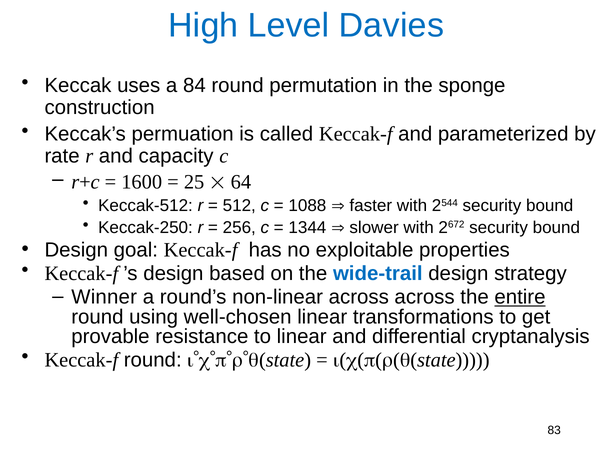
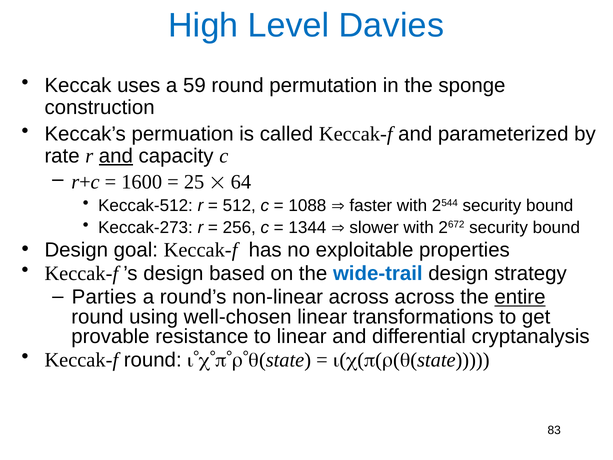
84: 84 -> 59
and at (116, 156) underline: none -> present
Keccak-250: Keccak-250 -> Keccak-273
Winner: Winner -> Parties
